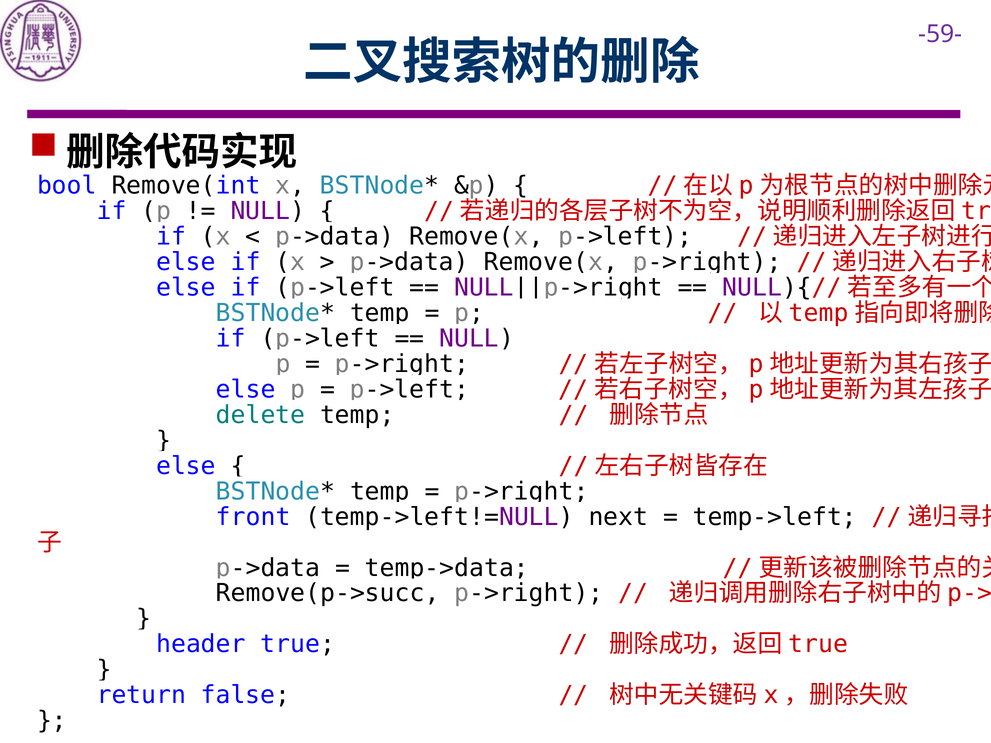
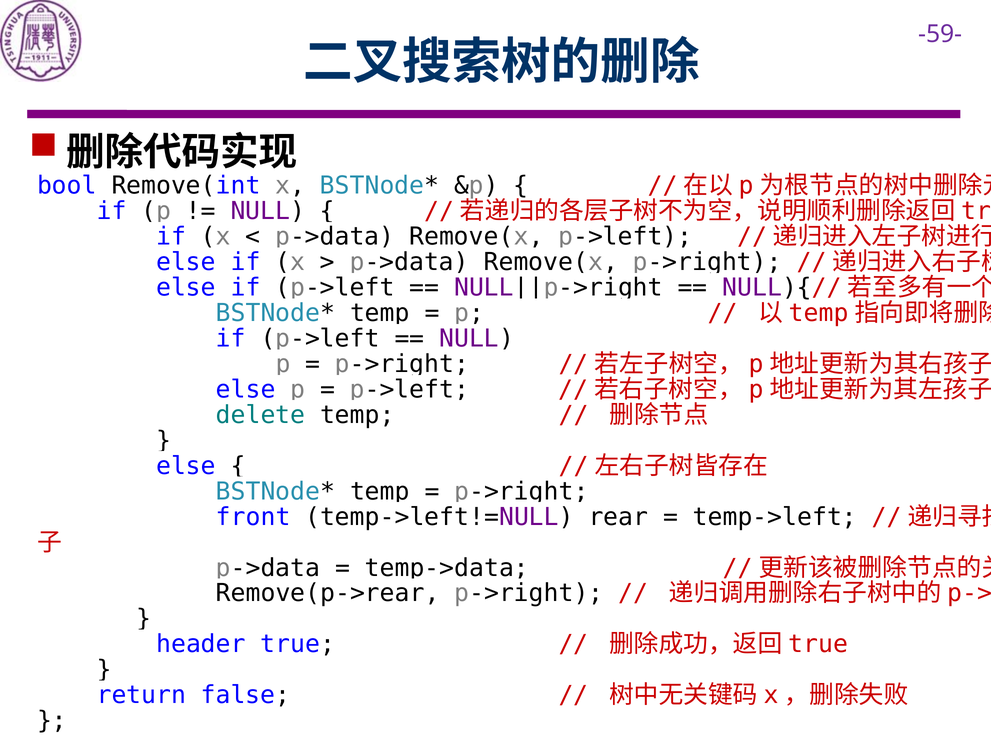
next: next -> rear
Remove(p->succ: Remove(p->succ -> Remove(p->rear
